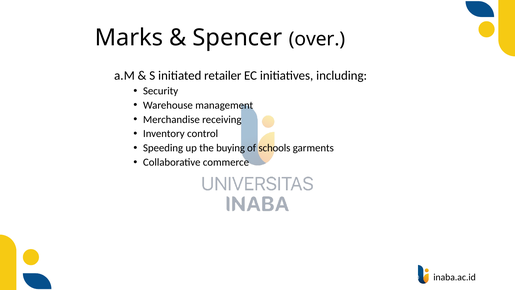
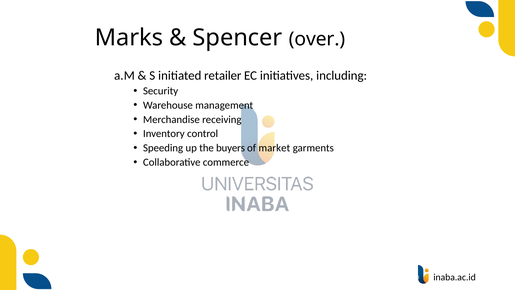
buying: buying -> buyers
schools: schools -> market
